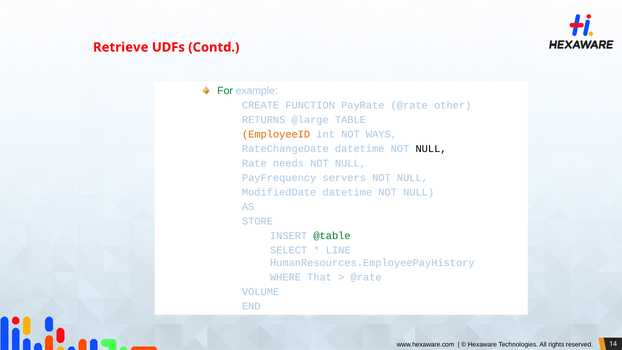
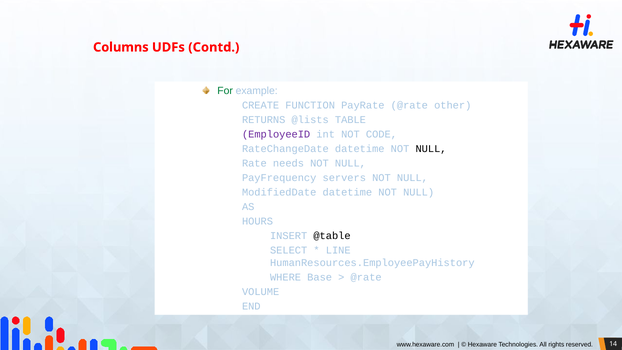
Retrieve: Retrieve -> Columns
@large: @large -> @lists
EmployeeID colour: orange -> purple
WAYS: WAYS -> CODE
STORE: STORE -> HOURS
@table colour: green -> black
That: That -> Base
